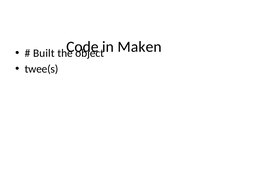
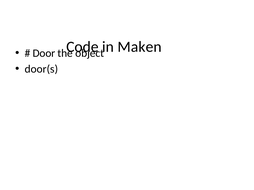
Built: Built -> Door
twee(s: twee(s -> door(s
